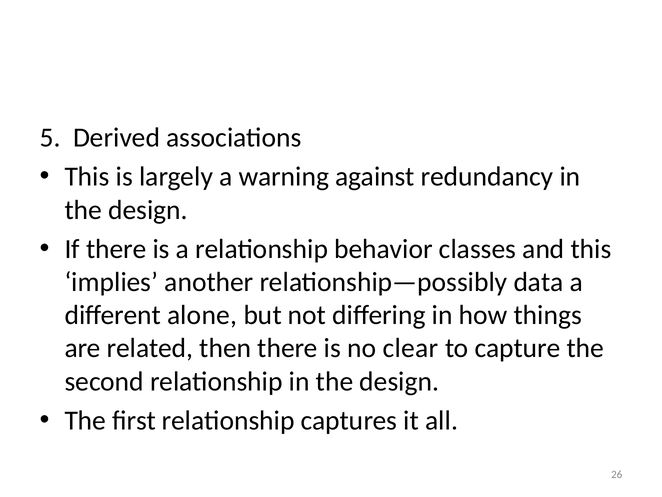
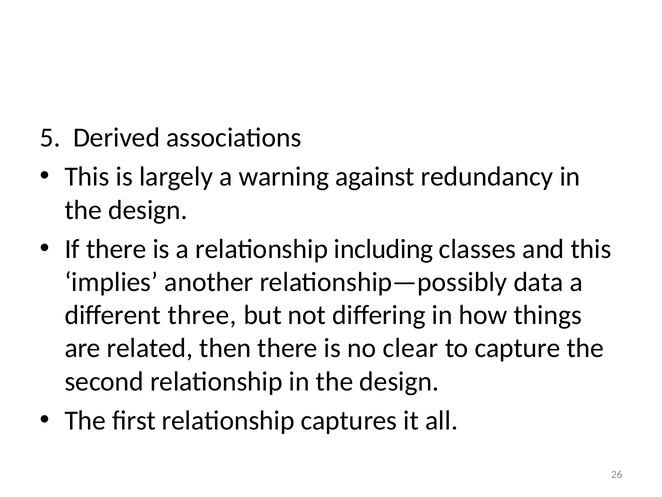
behavior: behavior -> including
alone: alone -> three
